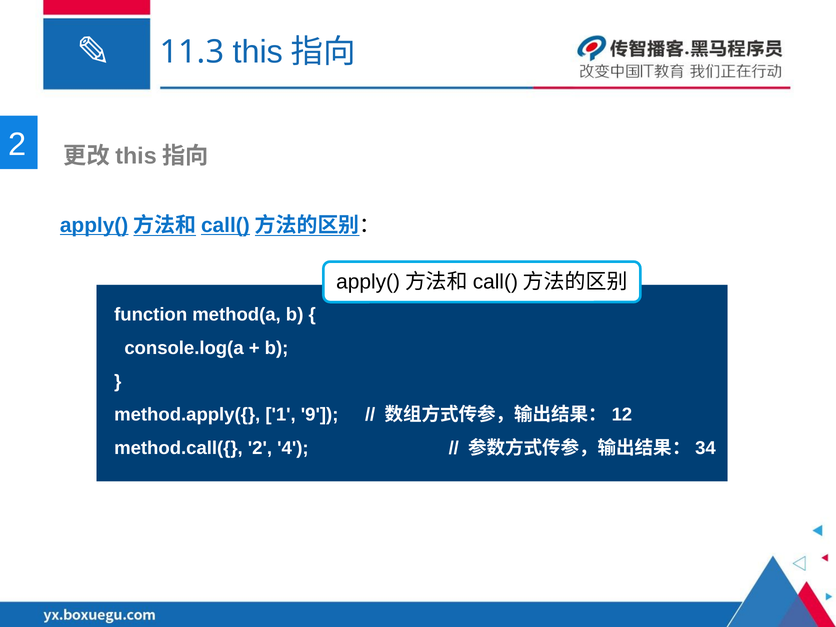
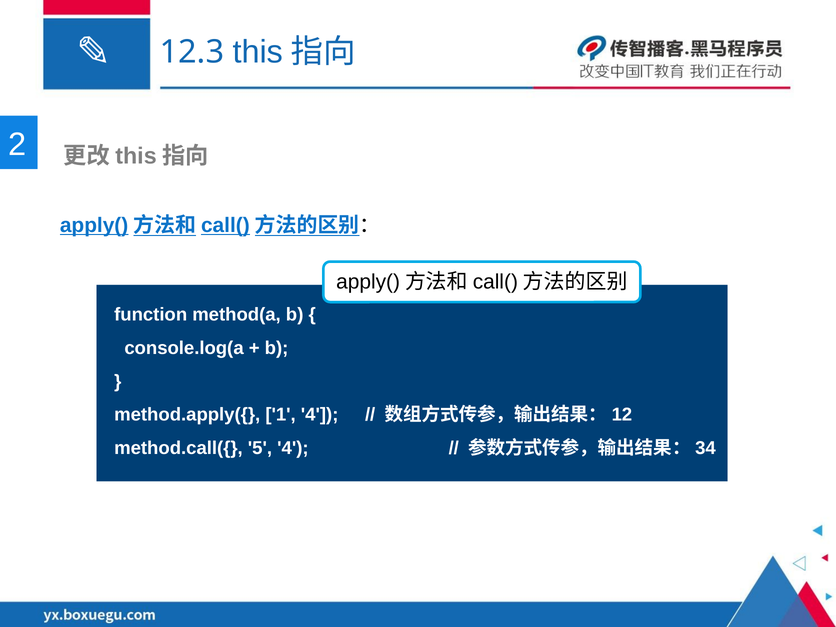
11.3: 11.3 -> 12.3
1 9: 9 -> 4
method.call({ 2: 2 -> 5
